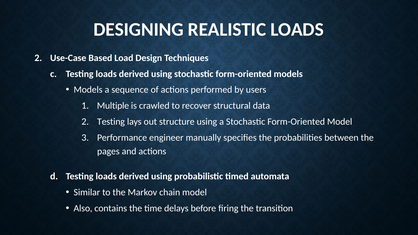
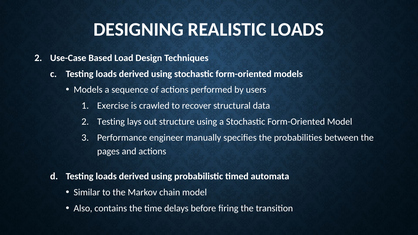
Multiple: Multiple -> Exercise
